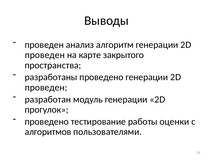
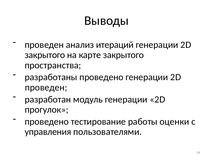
алгоритм: алгоритм -> итераций
проведен at (45, 55): проведен -> закрытого
алгоритмов: алгоритмов -> управления
